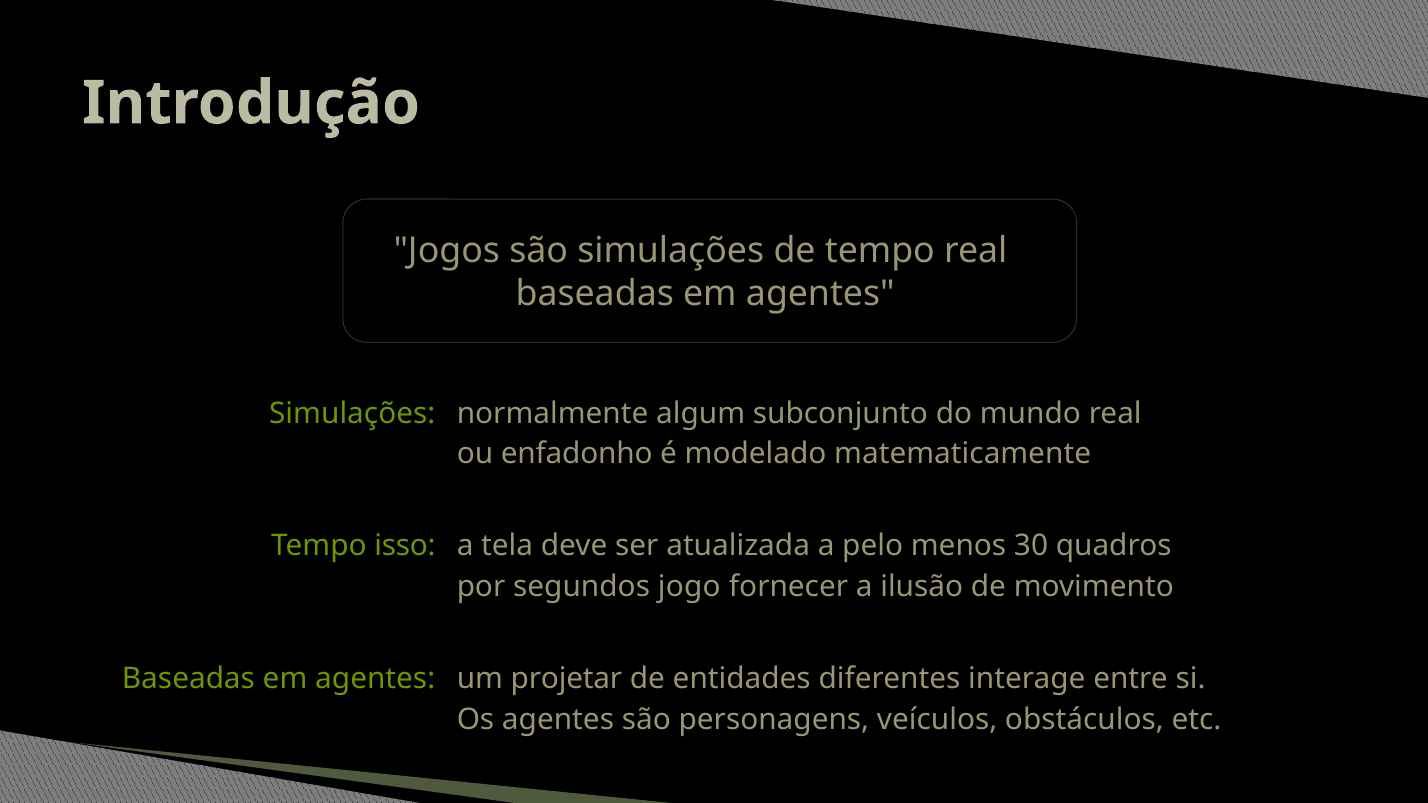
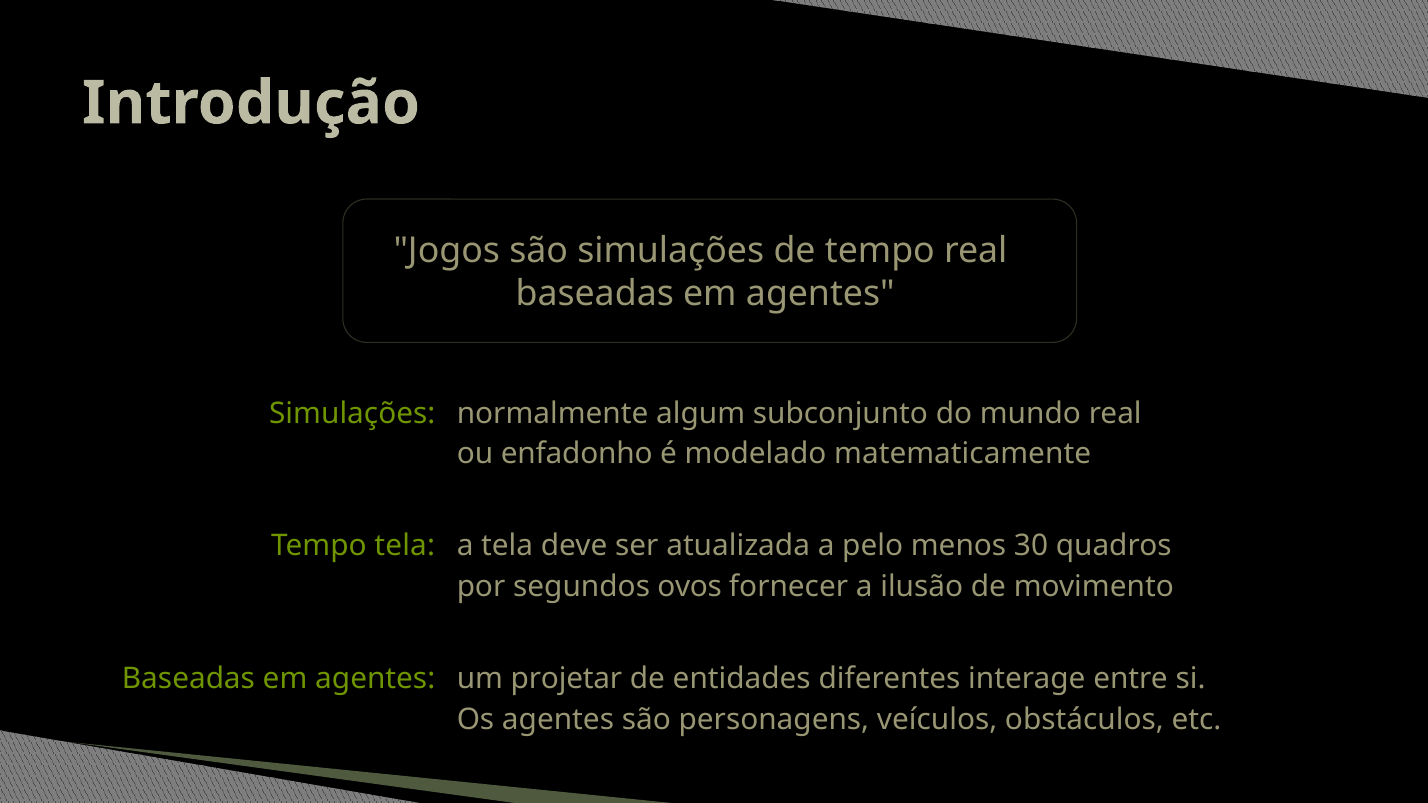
Tempo isso: isso -> tela
jogo: jogo -> ovos
